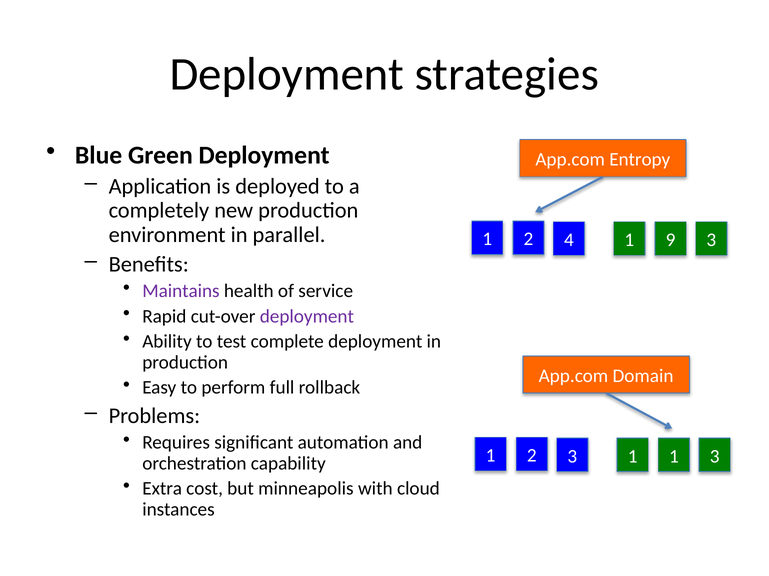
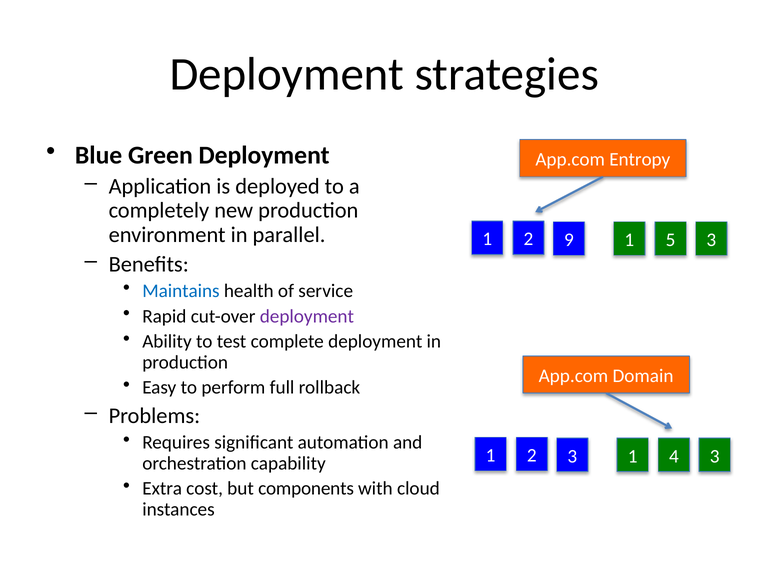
4: 4 -> 9
9: 9 -> 5
Maintains colour: purple -> blue
1 1: 1 -> 4
minneapolis: minneapolis -> components
